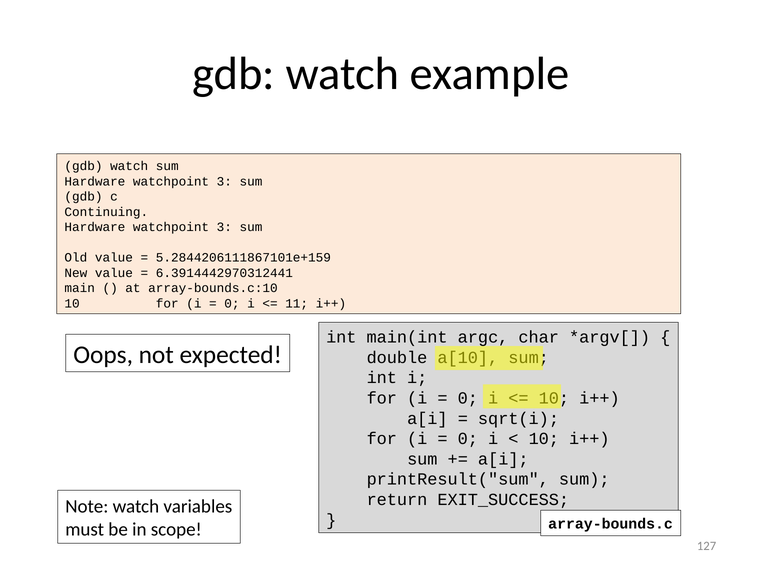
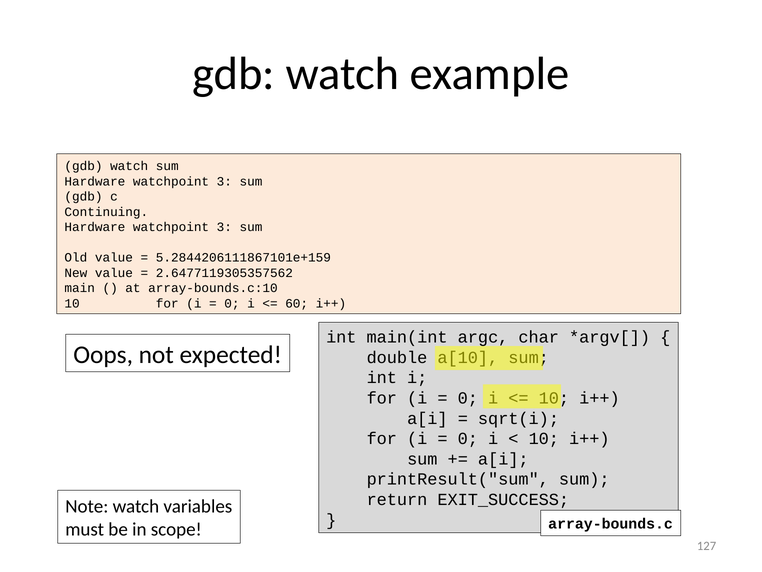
6.3914442970312441: 6.3914442970312441 -> 2.6477119305357562
11: 11 -> 60
